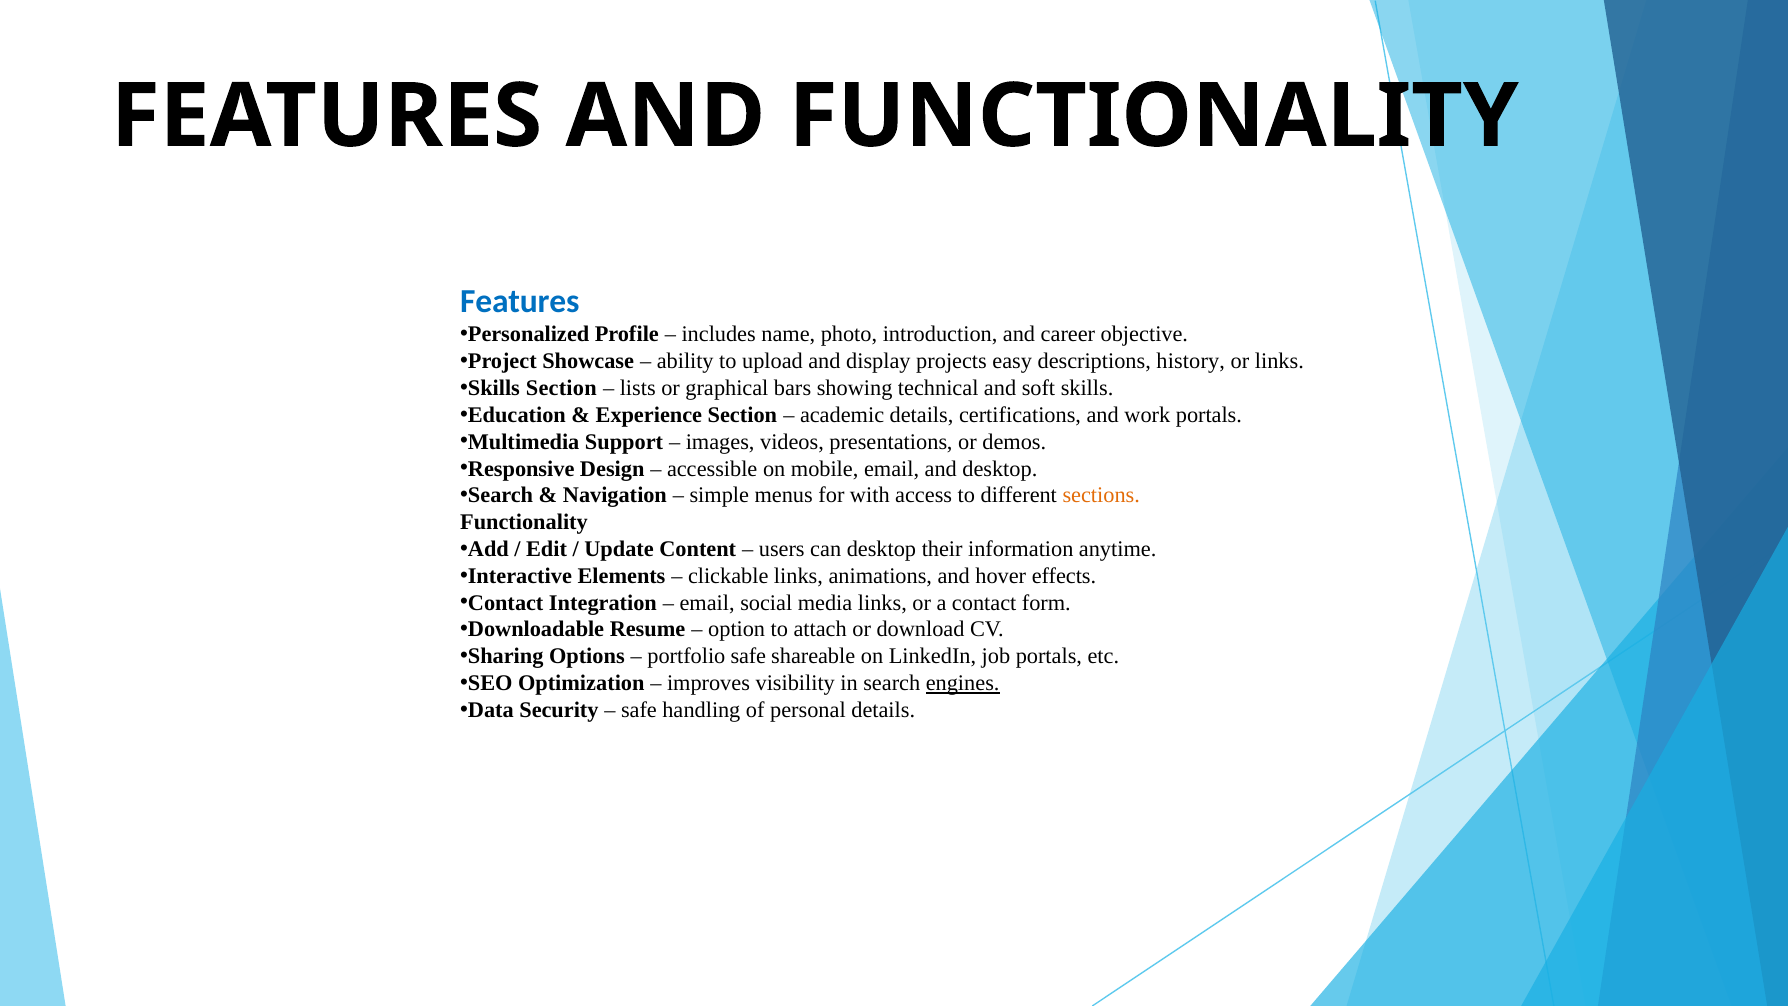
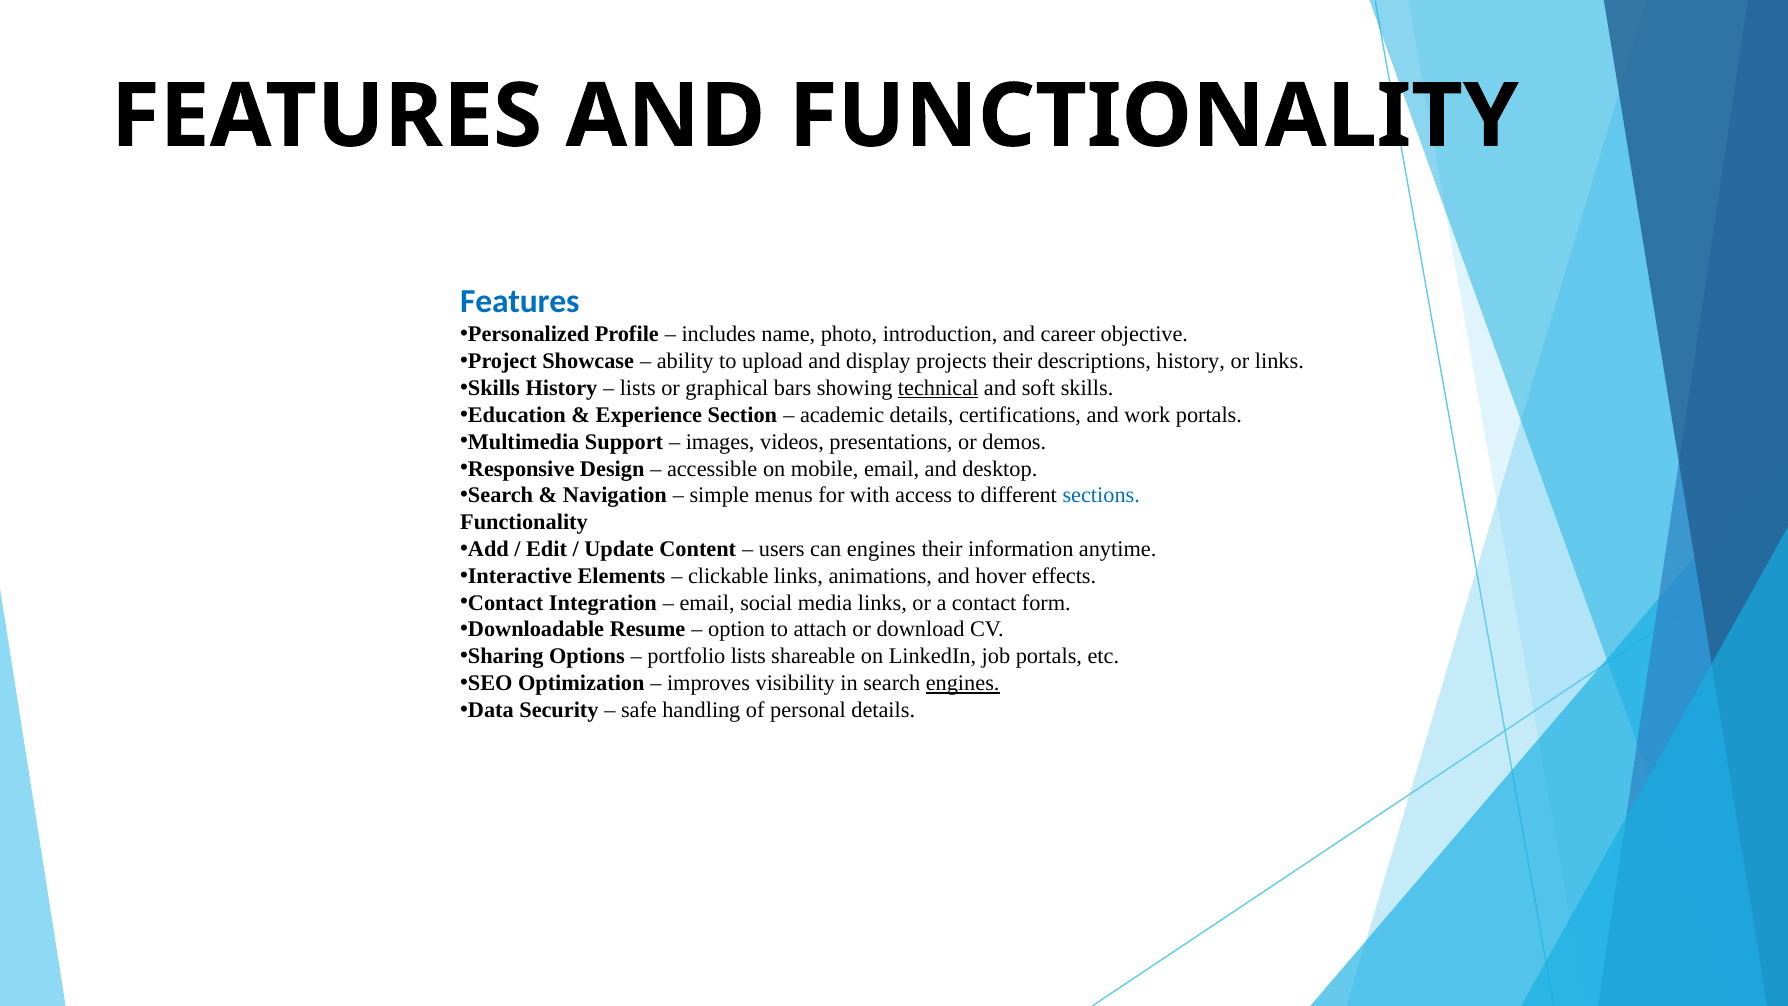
projects easy: easy -> their
Skills Section: Section -> History
technical underline: none -> present
sections colour: orange -> blue
can desktop: desktop -> engines
portfolio safe: safe -> lists
